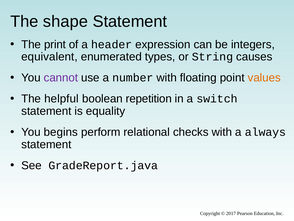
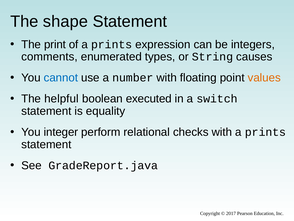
of a header: header -> prints
equivalent: equivalent -> comments
cannot colour: purple -> blue
repetition: repetition -> executed
begins: begins -> integer
with a always: always -> prints
